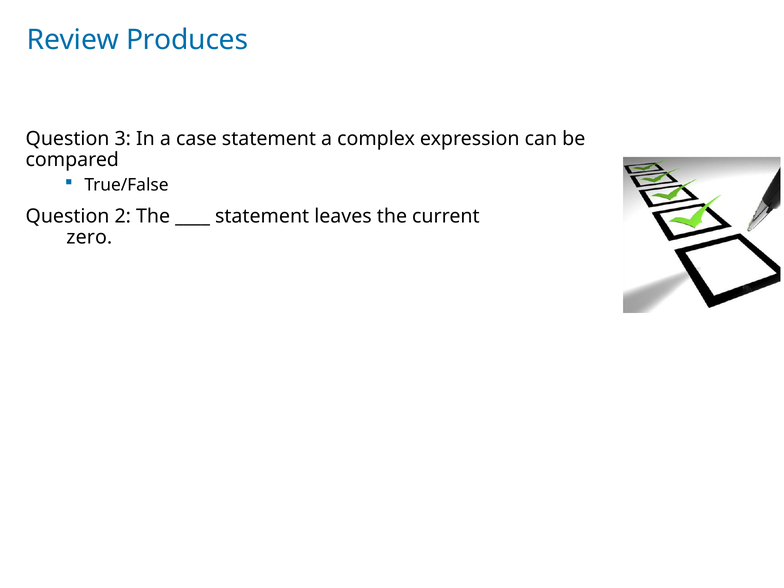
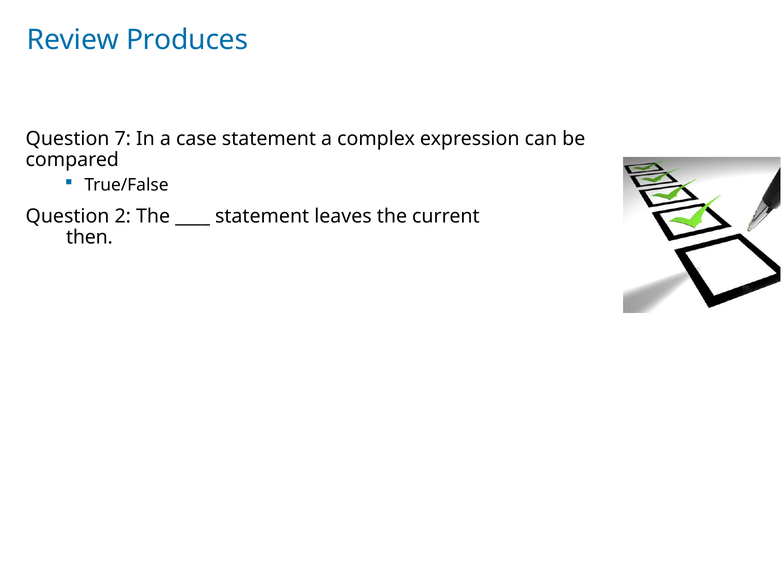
3: 3 -> 7
zero: zero -> then
